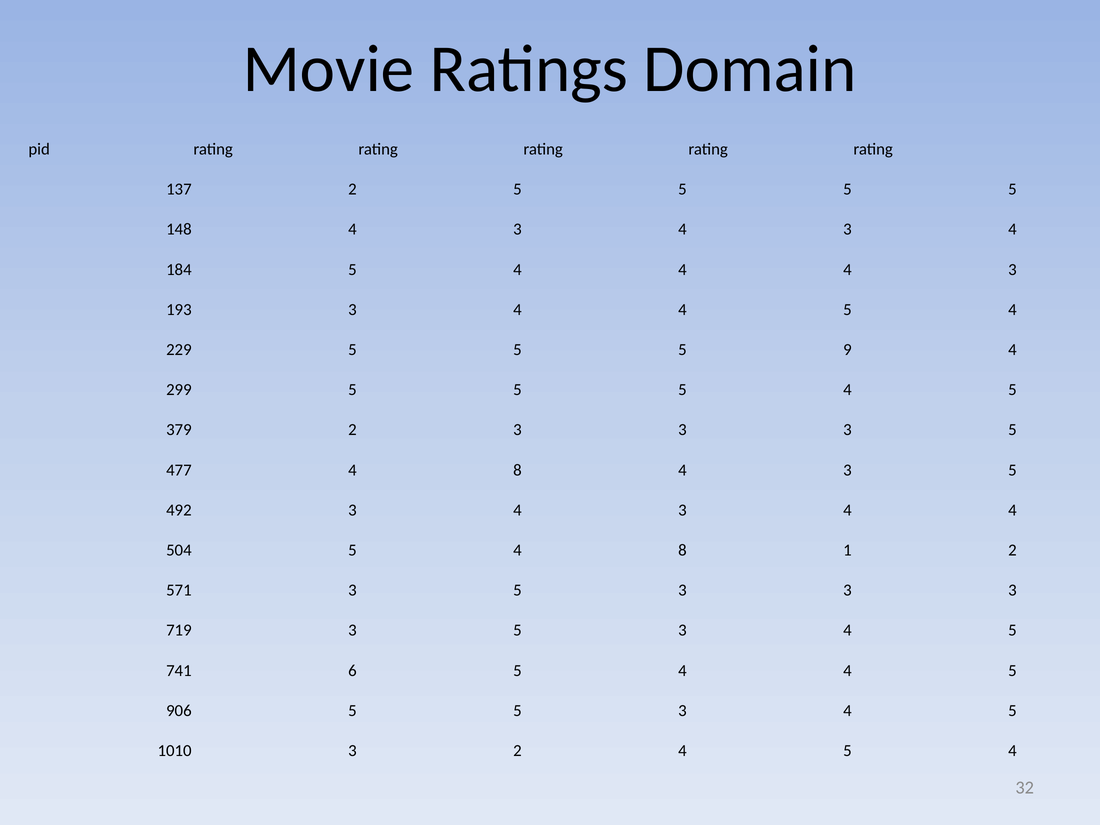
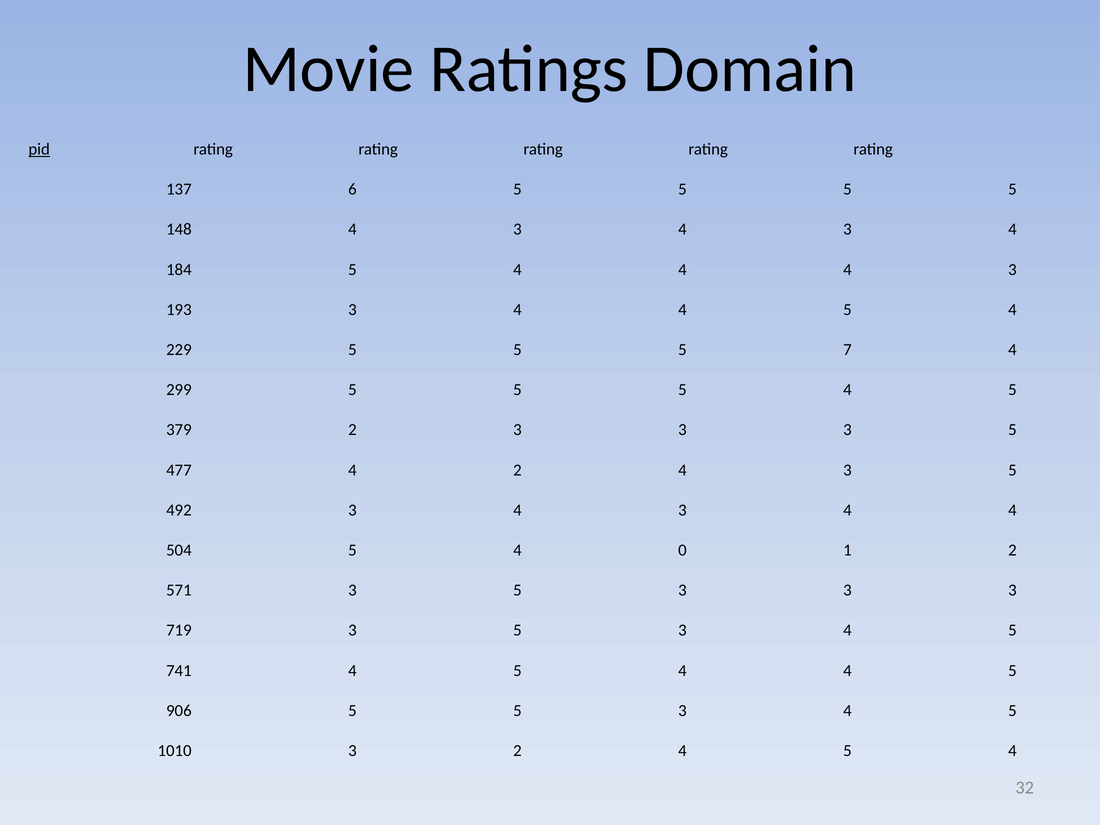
pid underline: none -> present
137 2: 2 -> 6
9: 9 -> 7
477 4 8: 8 -> 2
5 4 8: 8 -> 0
741 6: 6 -> 4
